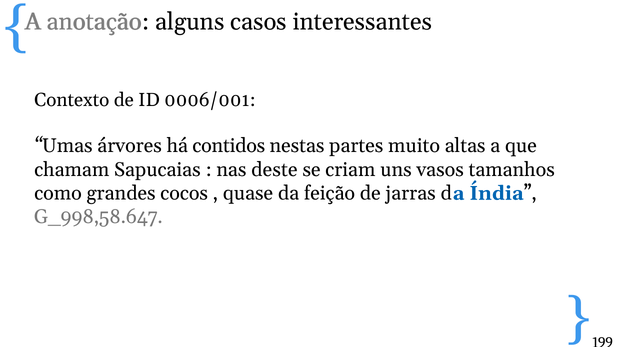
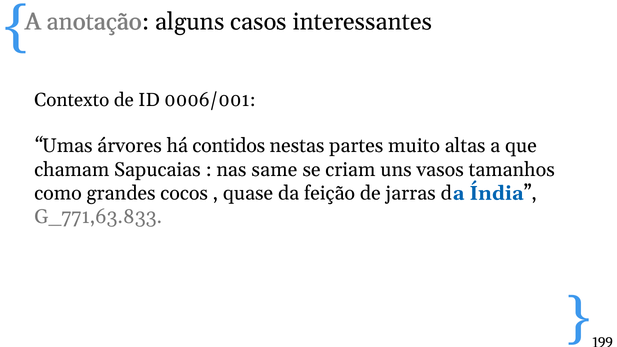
deste: deste -> same
G_998,58.647: G_998,58.647 -> G_771,63.833
